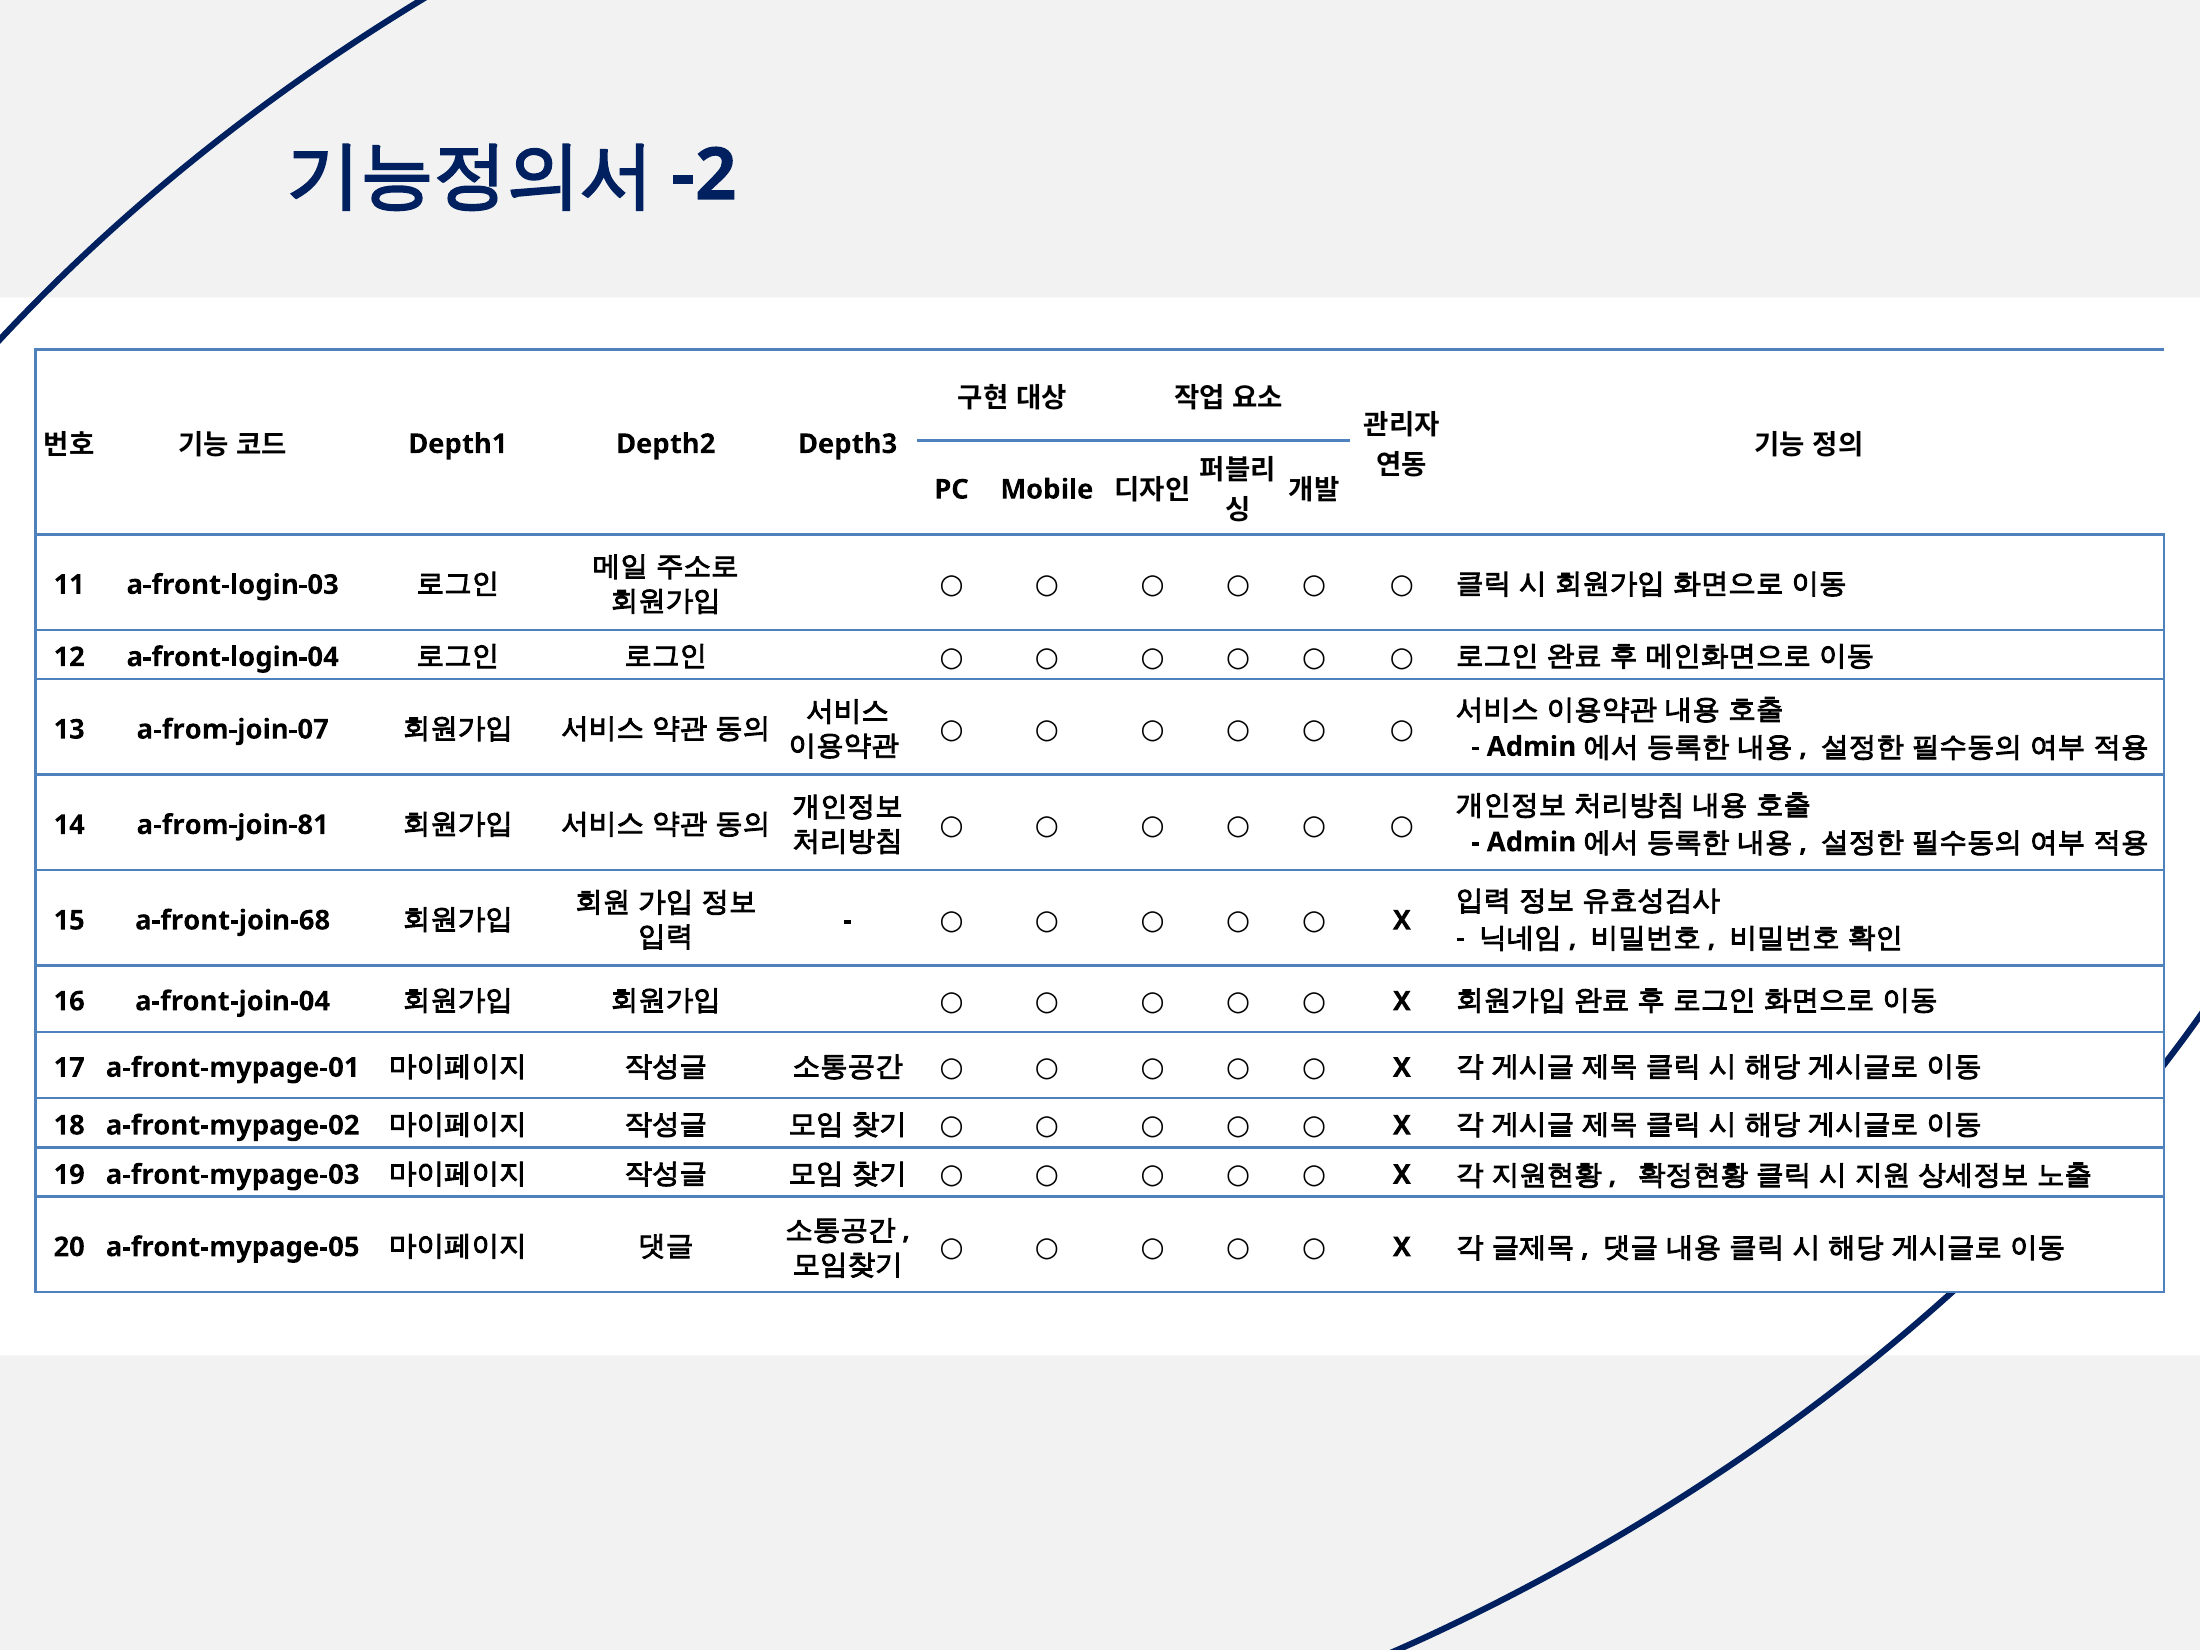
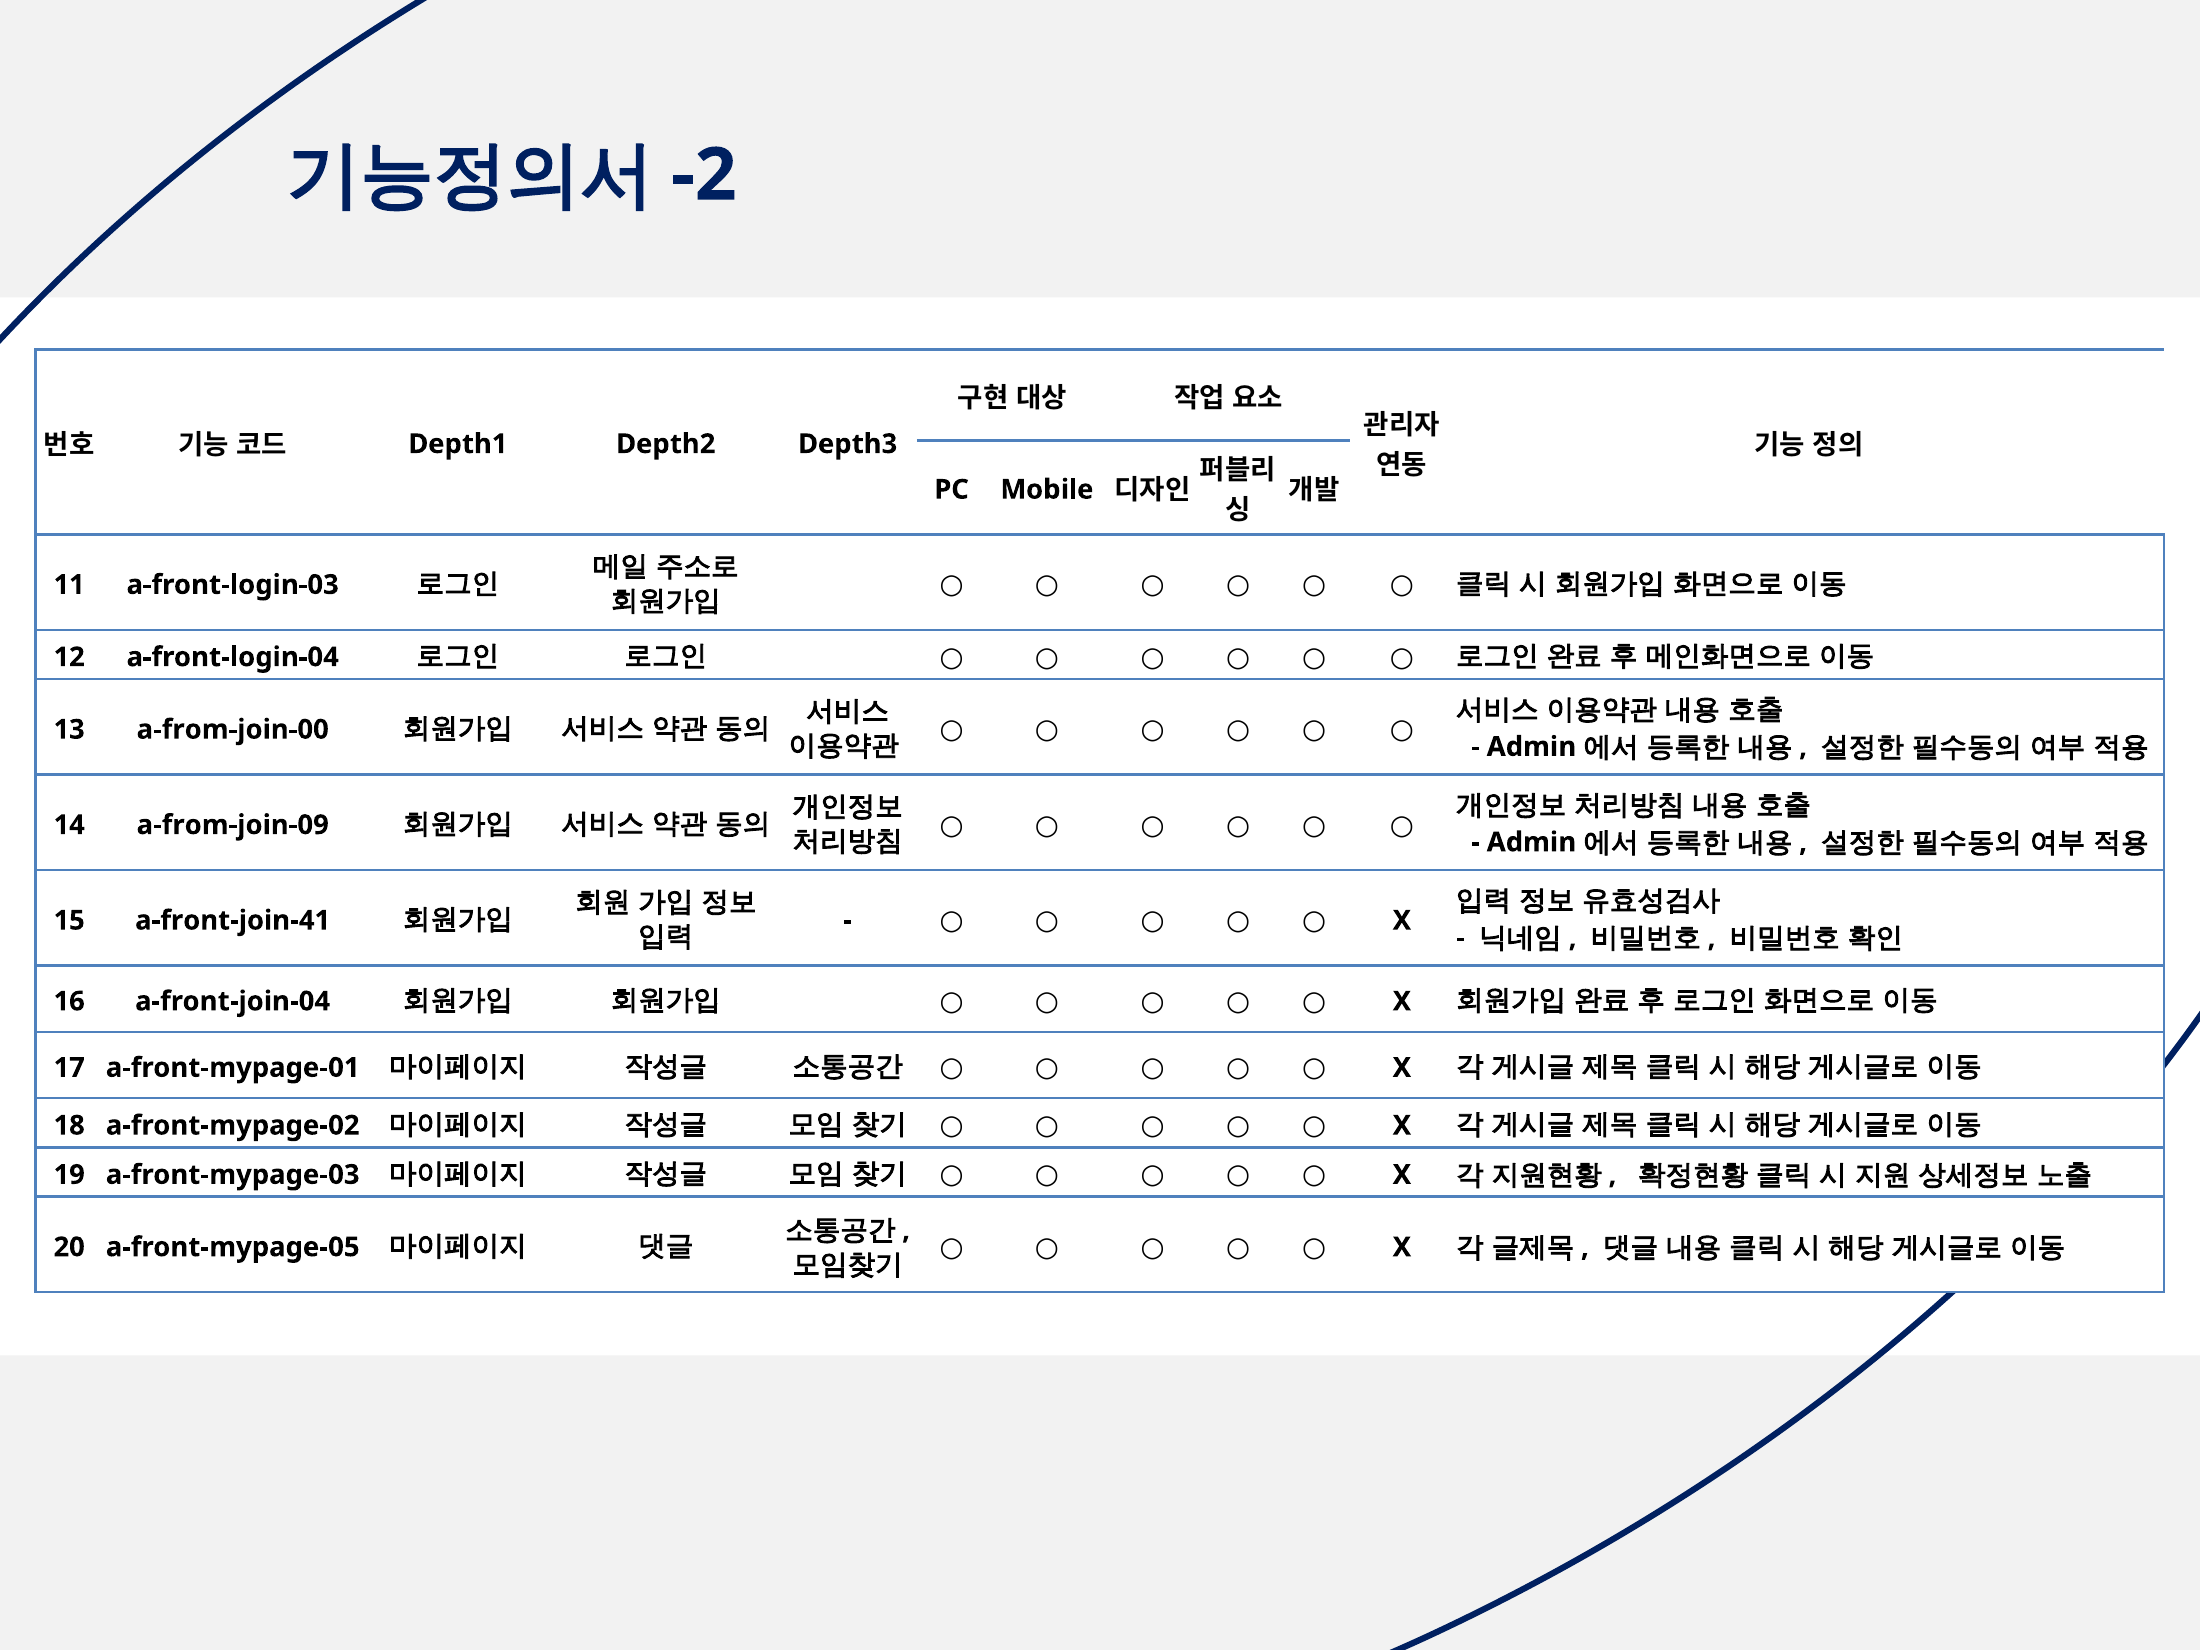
a-from-join-07: a-from-join-07 -> a-from-join-00
a-from-join-81: a-from-join-81 -> a-from-join-09
a-front-join-68: a-front-join-68 -> a-front-join-41
